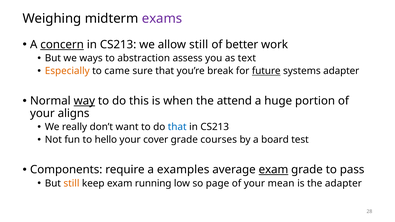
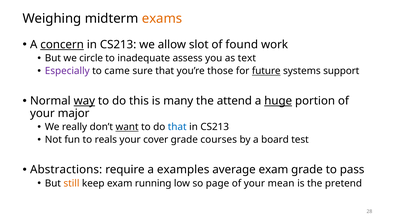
exams colour: purple -> orange
allow still: still -> slot
better: better -> found
ways: ways -> circle
abstraction: abstraction -> inadequate
Especially colour: orange -> purple
break: break -> those
systems adapter: adapter -> support
when: when -> many
huge underline: none -> present
aligns: aligns -> major
want underline: none -> present
hello: hello -> reals
Components: Components -> Abstractions
exam at (273, 170) underline: present -> none
the adapter: adapter -> pretend
